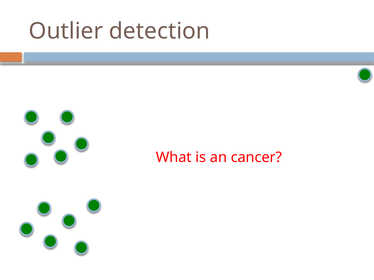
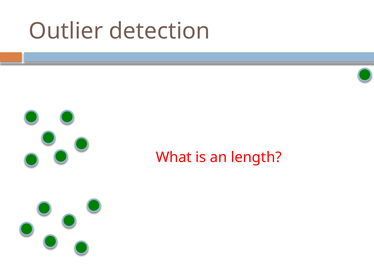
cancer: cancer -> length
